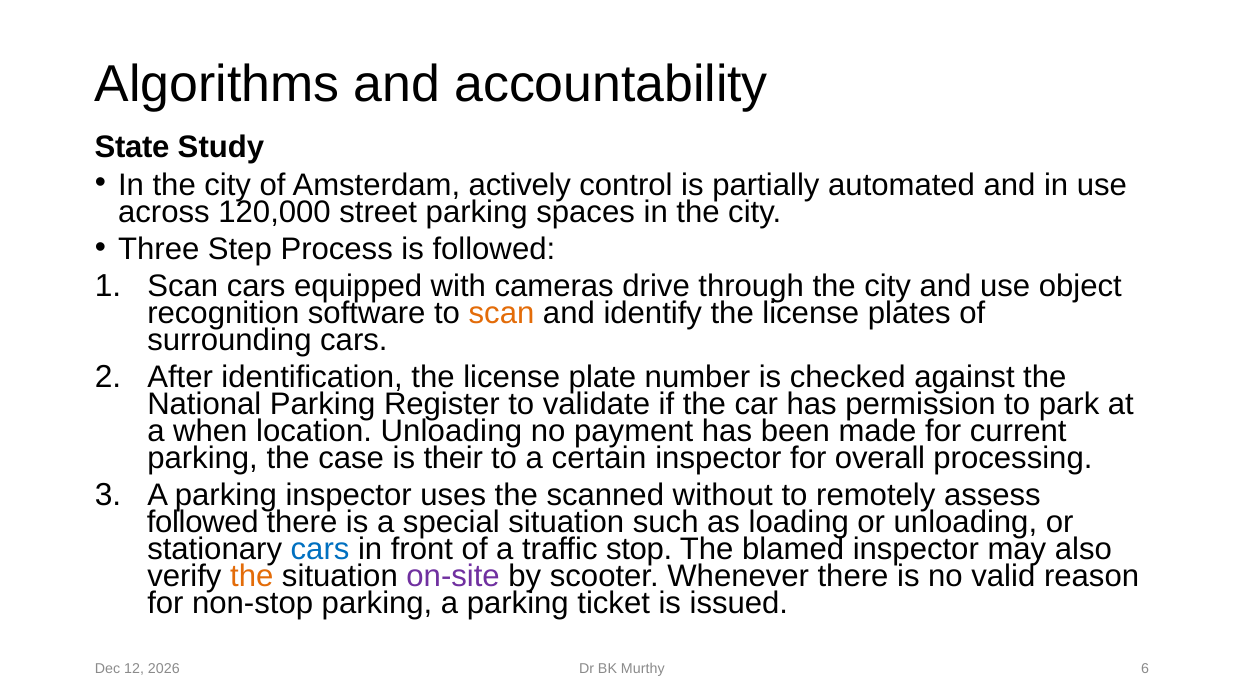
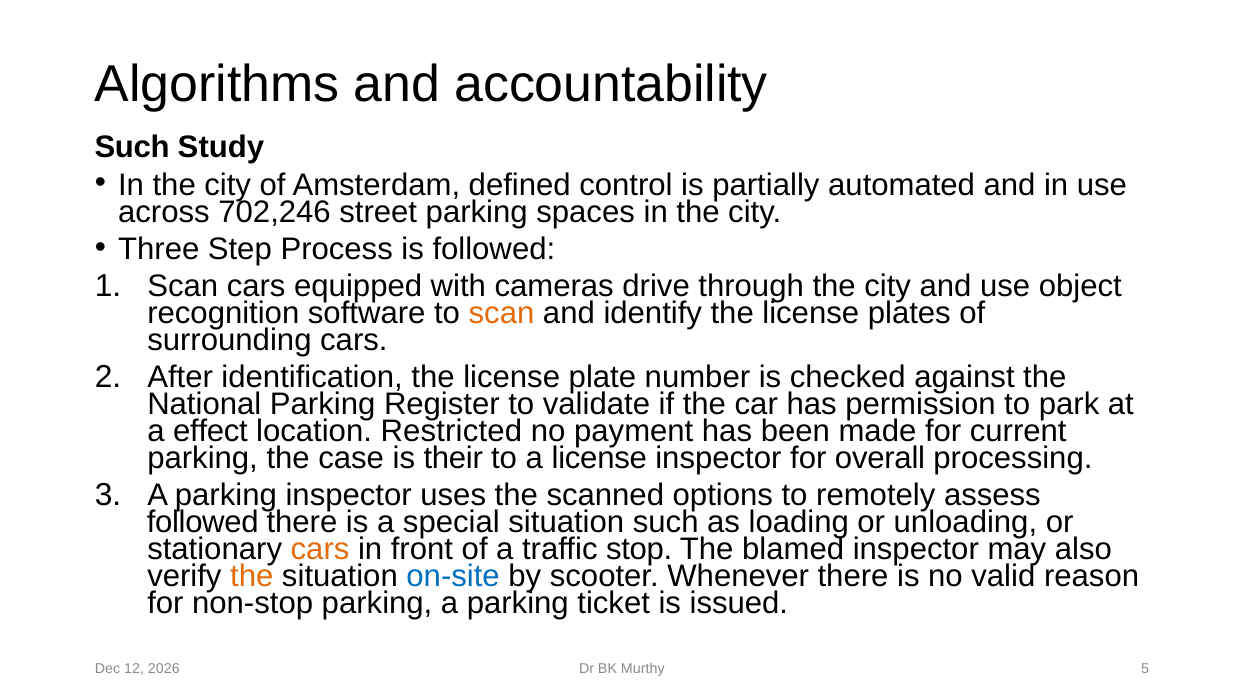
State at (132, 148): State -> Such
actively: actively -> defined
120,000: 120,000 -> 702,246
when: when -> effect
location Unloading: Unloading -> Restricted
a certain: certain -> license
without: without -> options
cars at (320, 549) colour: blue -> orange
on-site colour: purple -> blue
6: 6 -> 5
